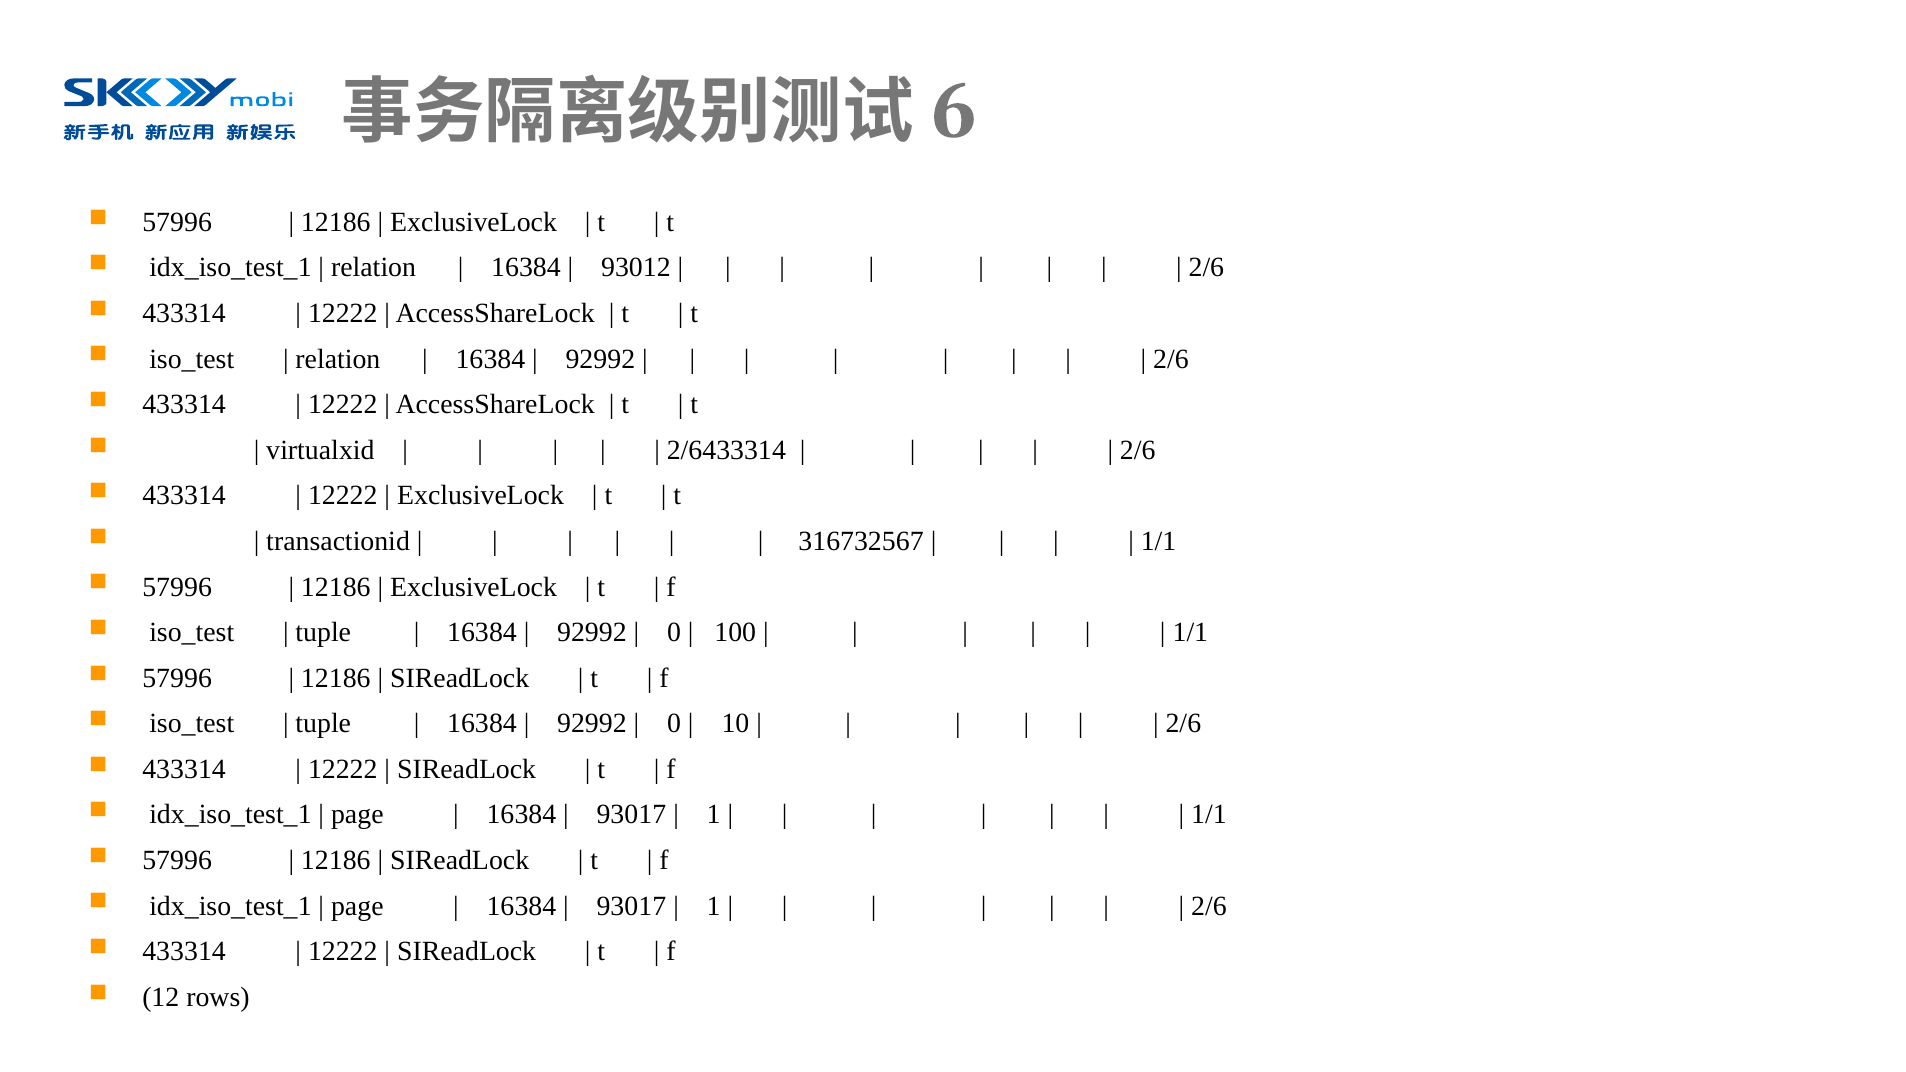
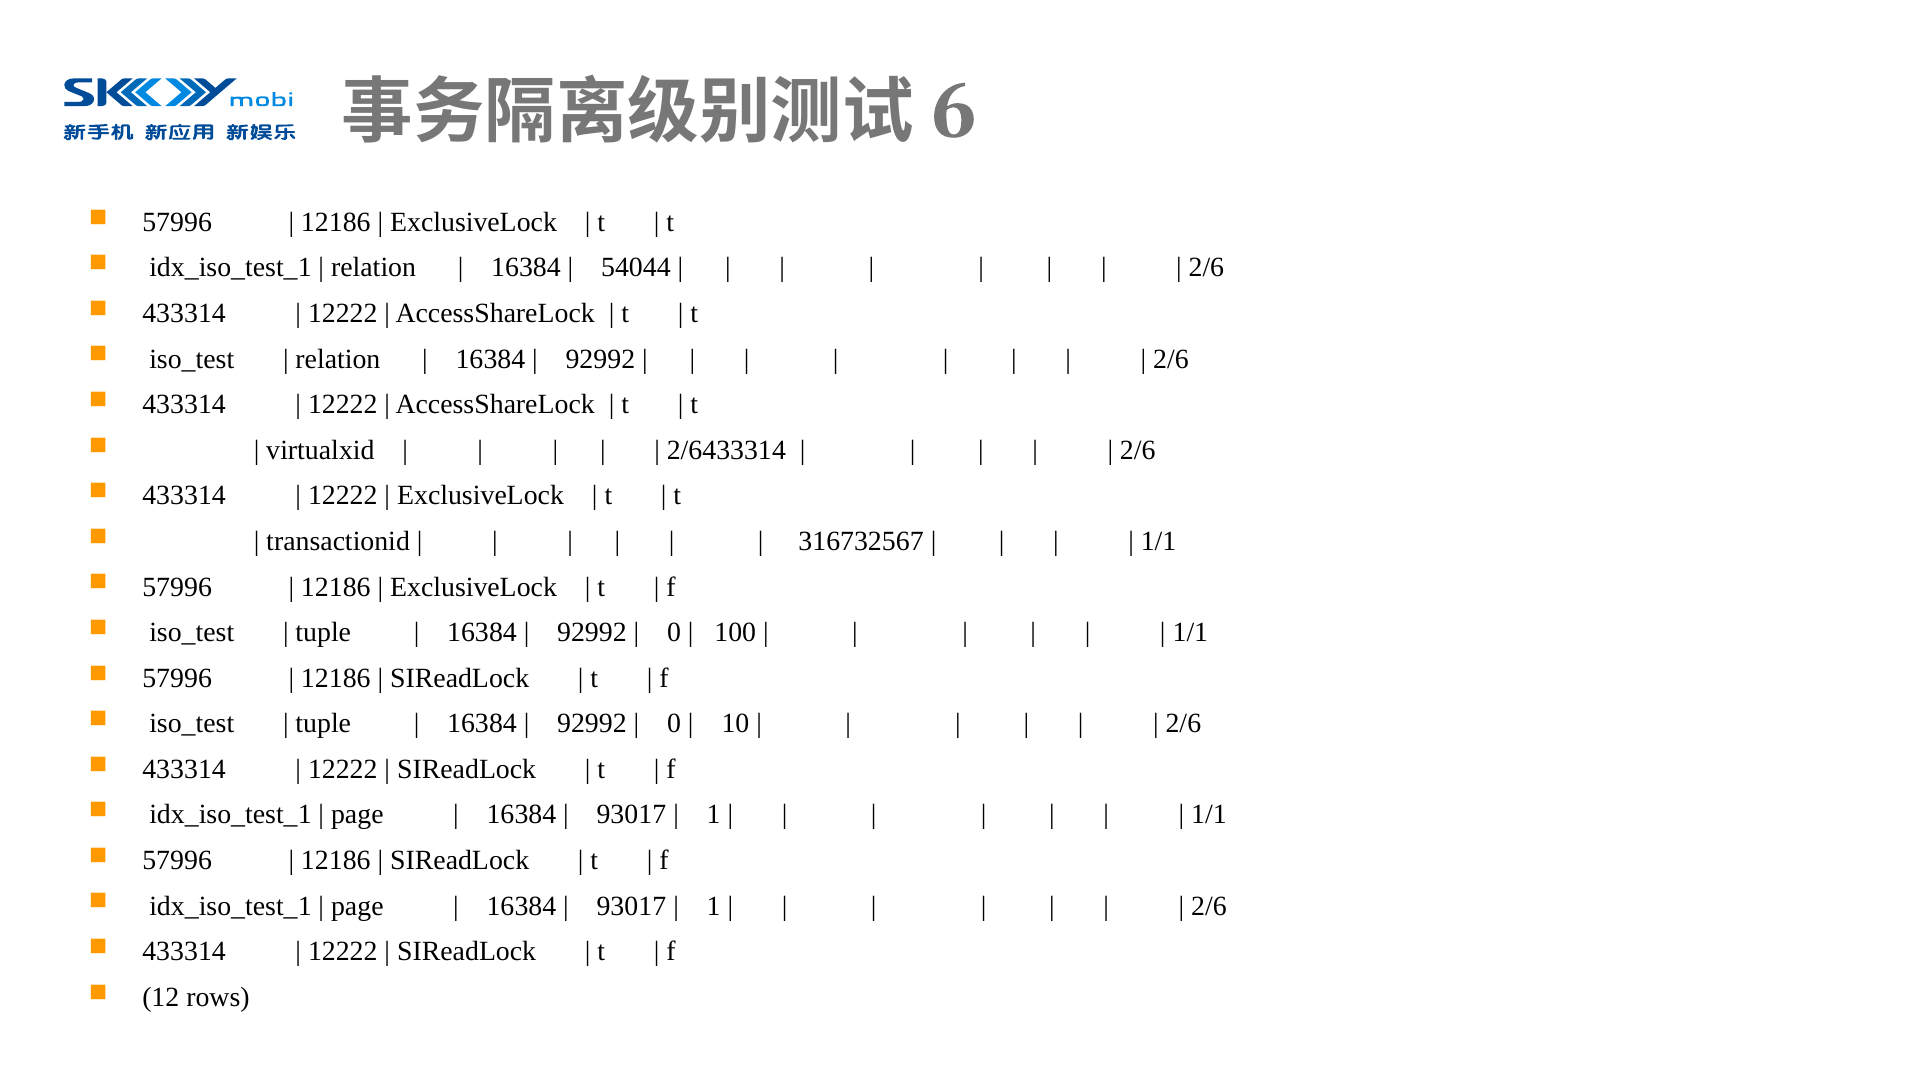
93012: 93012 -> 54044
